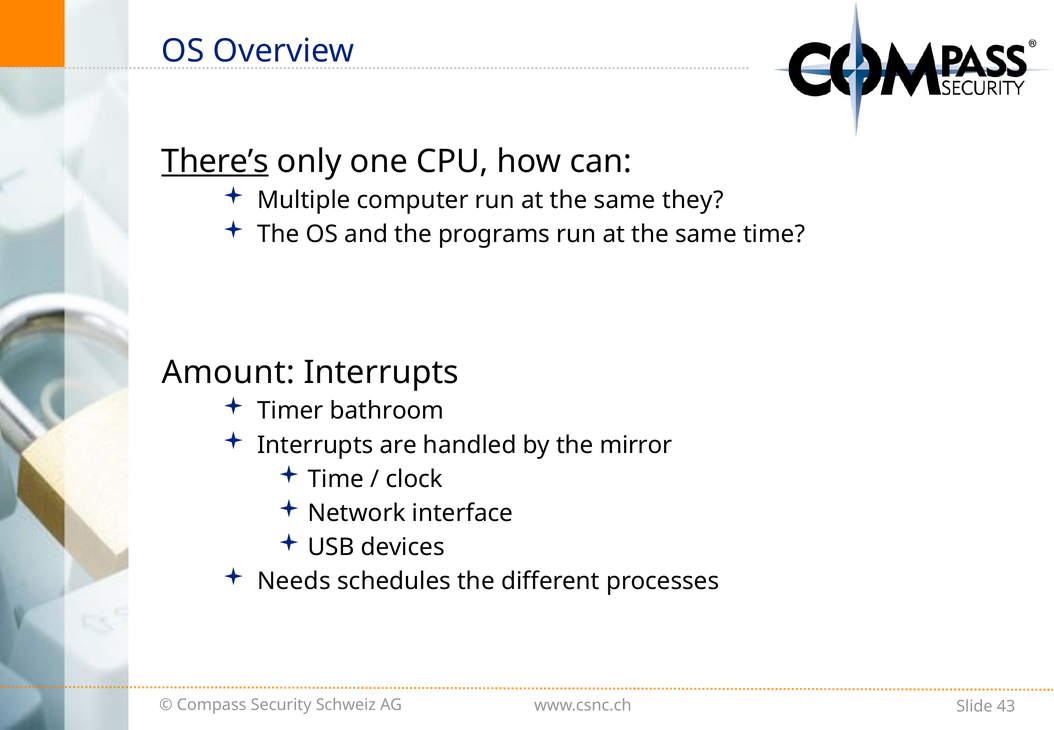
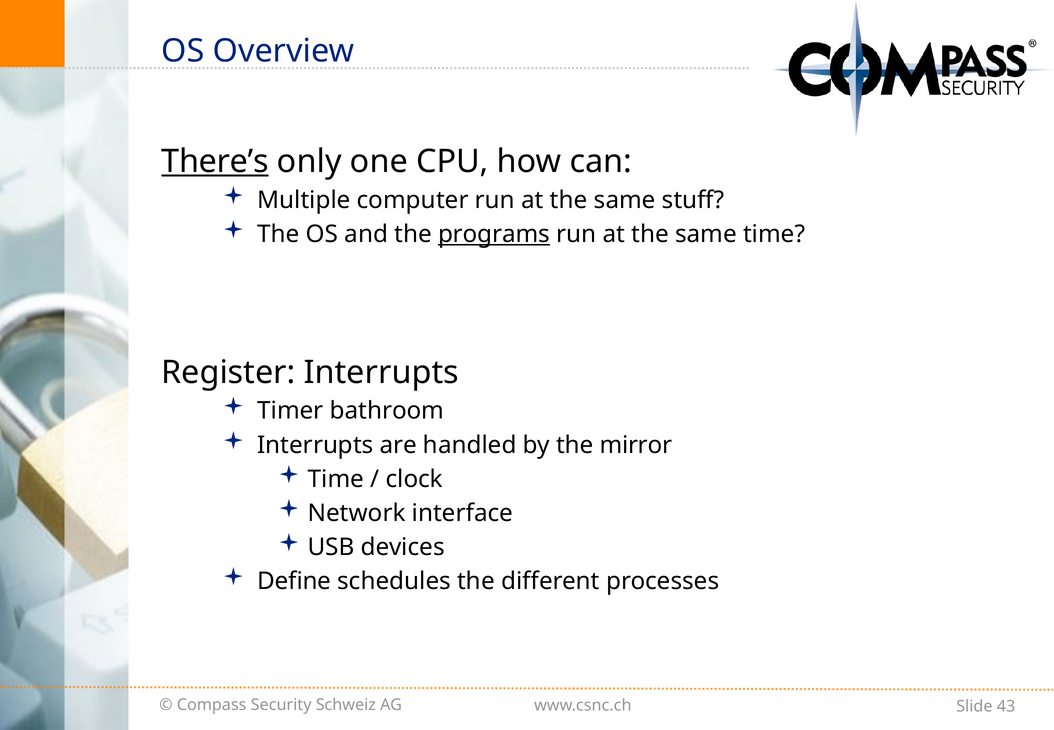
they: they -> stuff
programs underline: none -> present
Amount: Amount -> Register
Needs: Needs -> Define
